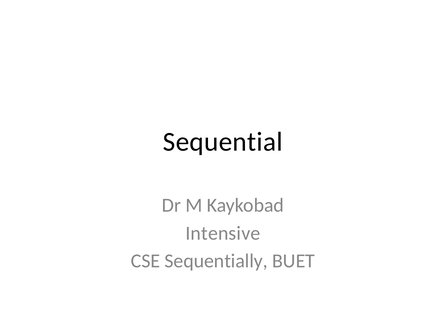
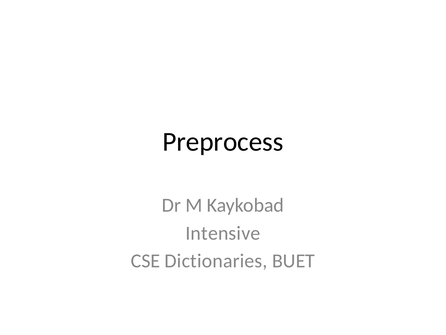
Sequential: Sequential -> Preprocess
Sequentially: Sequentially -> Dictionaries
